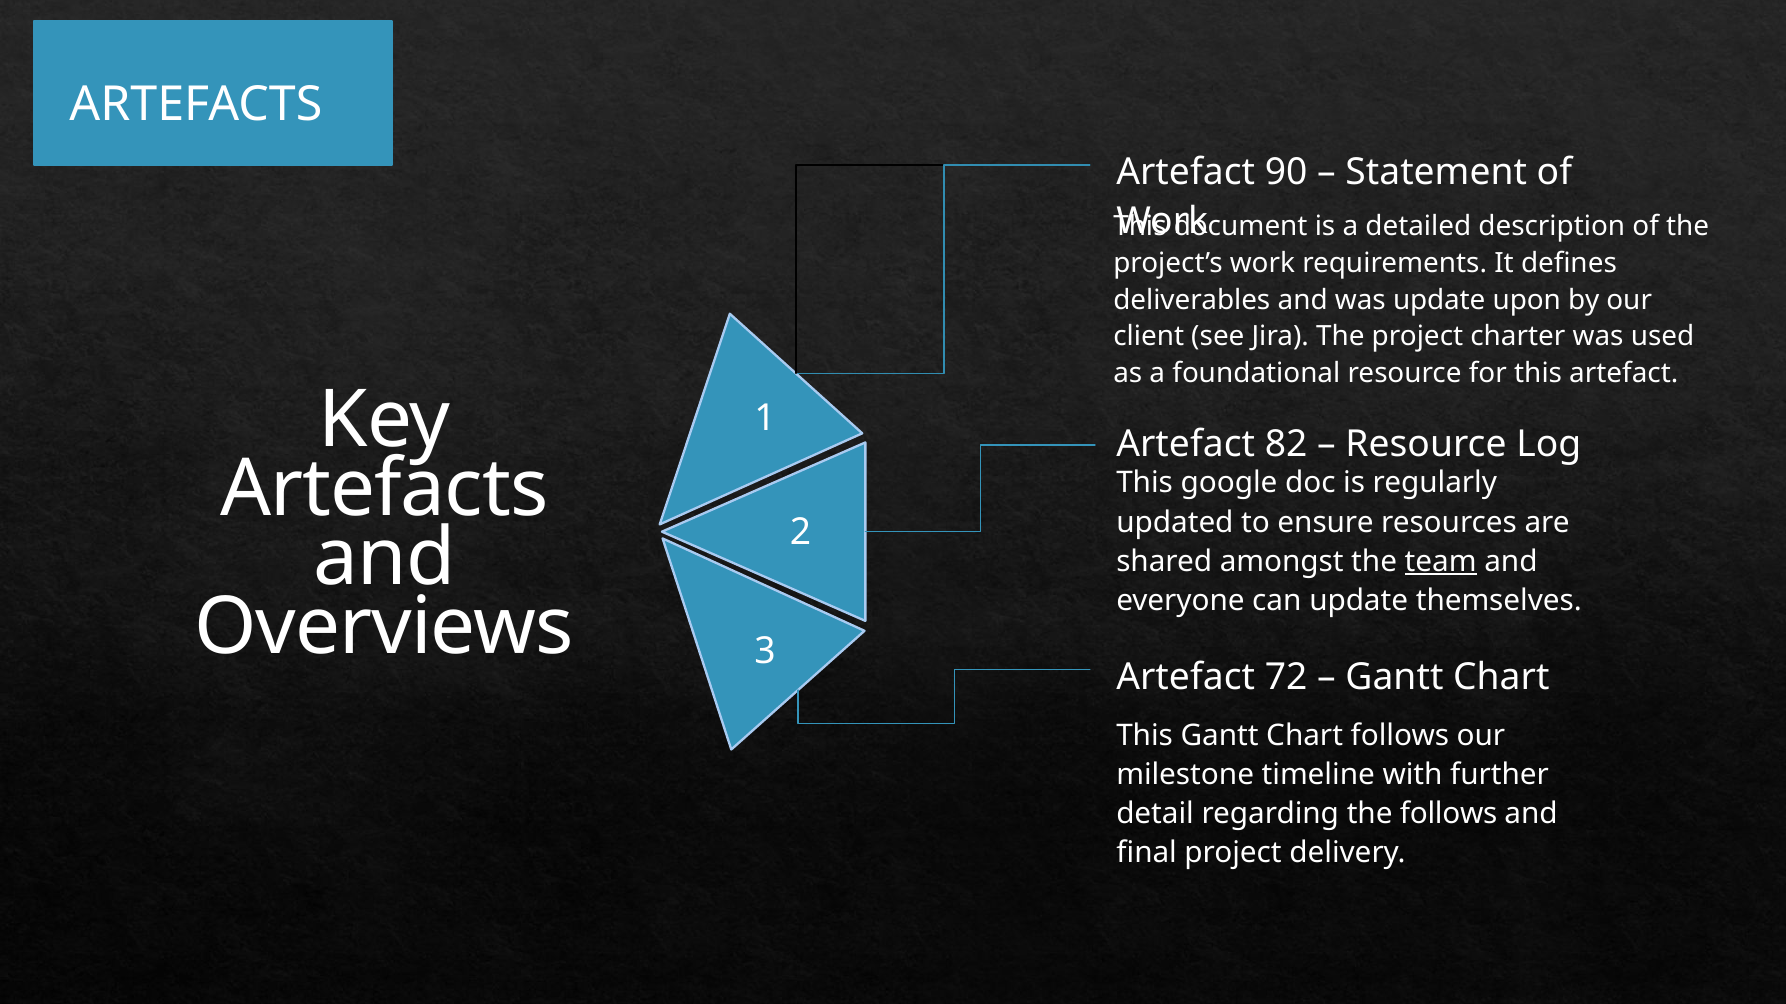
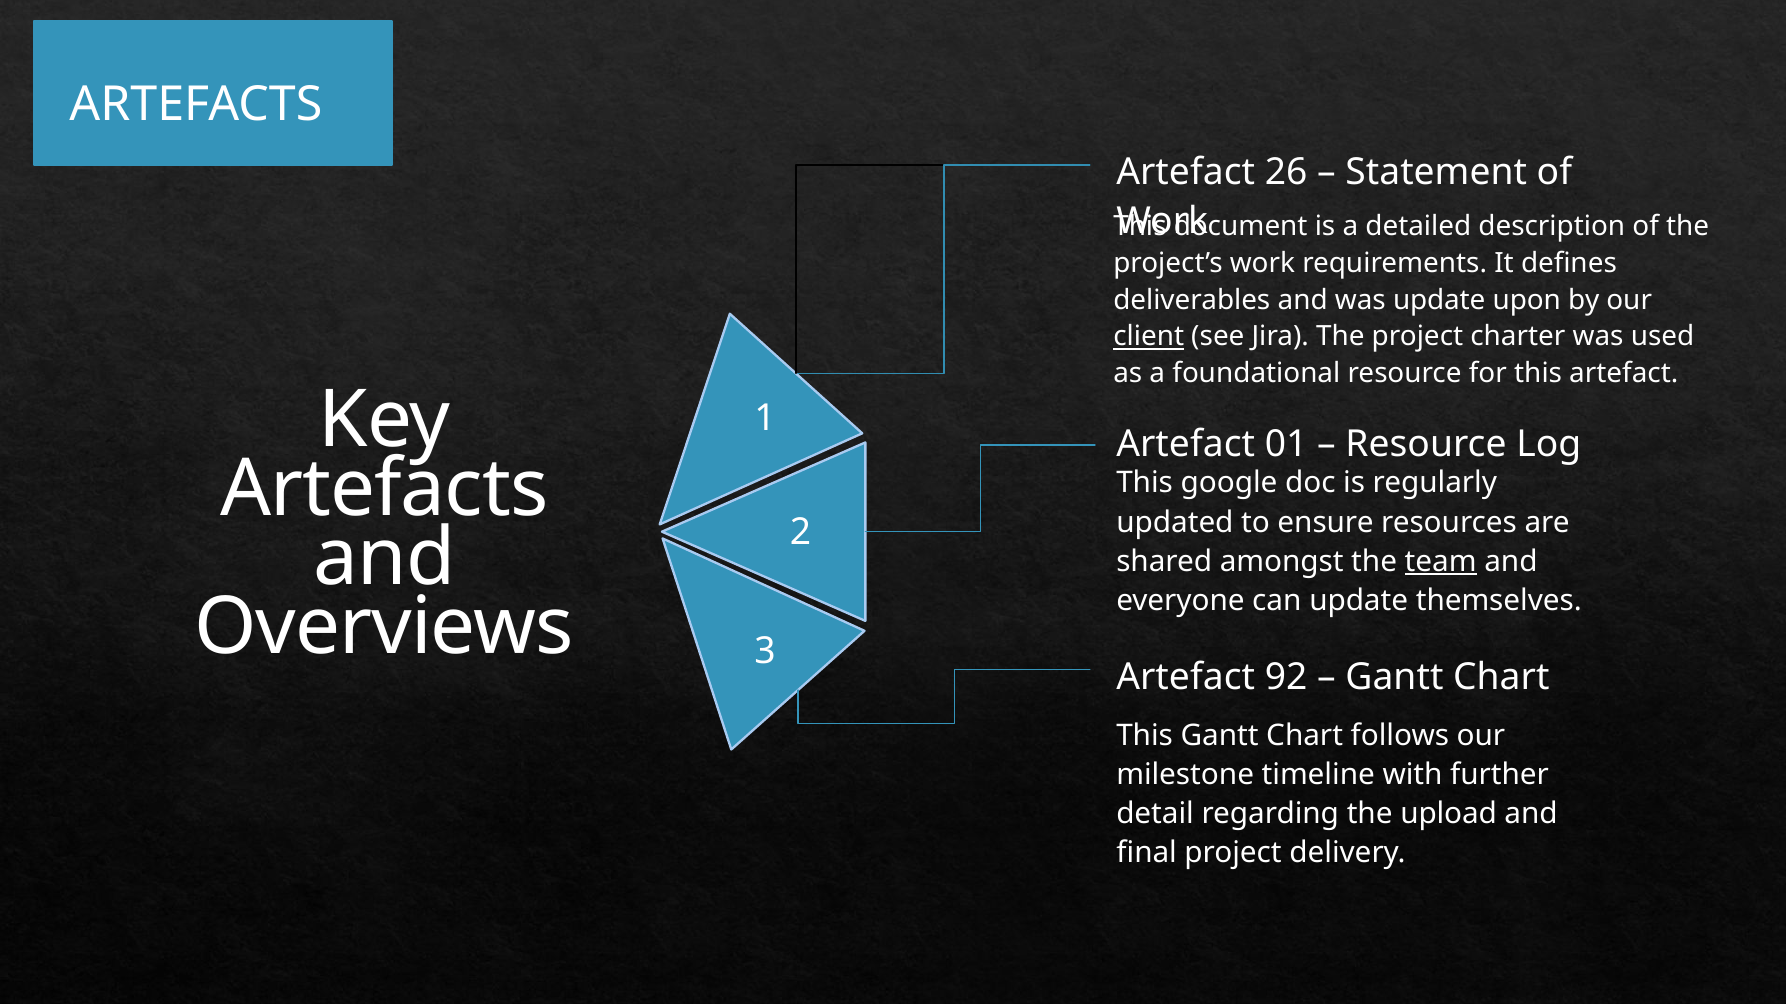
90: 90 -> 26
client underline: none -> present
82: 82 -> 01
72: 72 -> 92
the follows: follows -> upload
